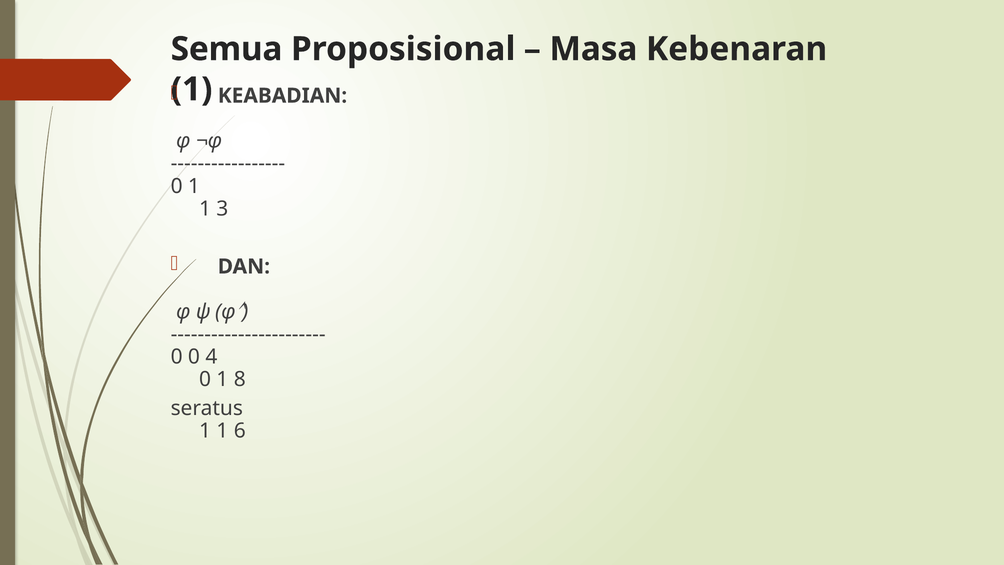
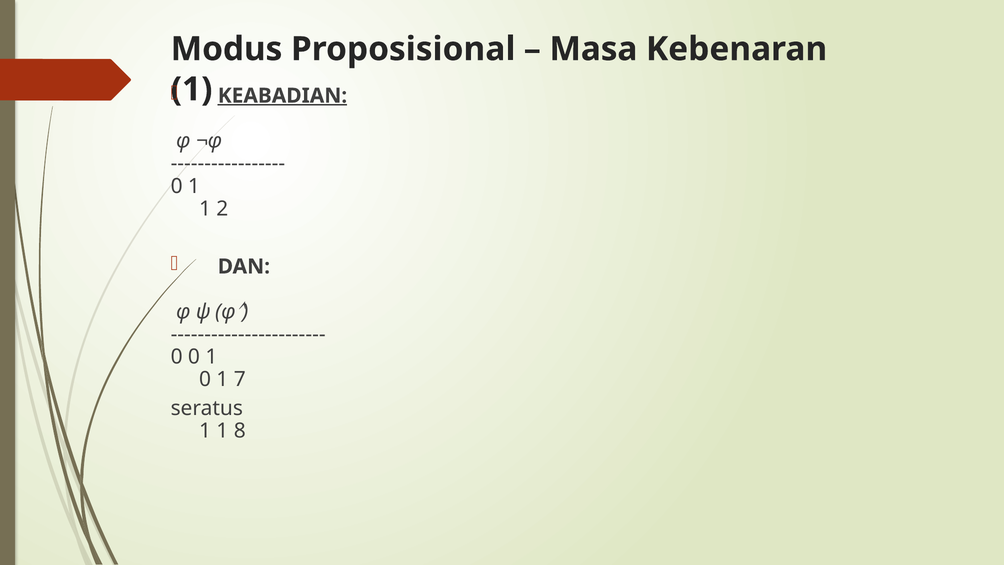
Semua: Semua -> Modus
KEABADIAN underline: none -> present
3: 3 -> 2
0 0 4: 4 -> 1
8: 8 -> 7
6: 6 -> 8
